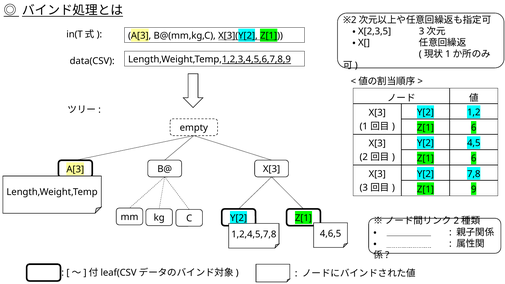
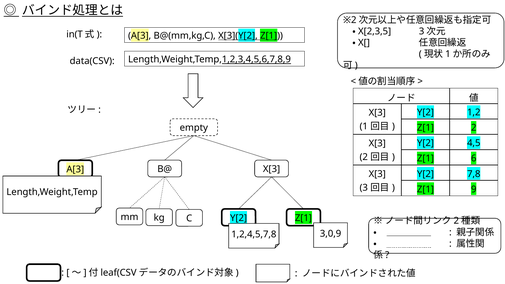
6 at (474, 128): 6 -> 2
4,6,5: 4,6,5 -> 3,0,9
